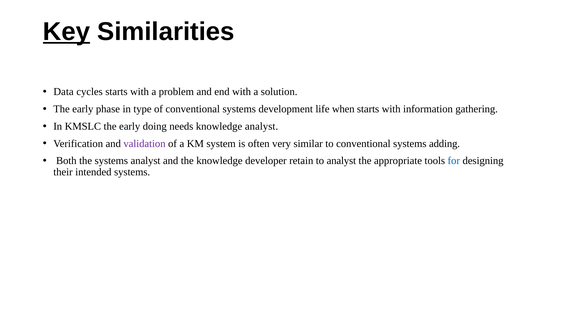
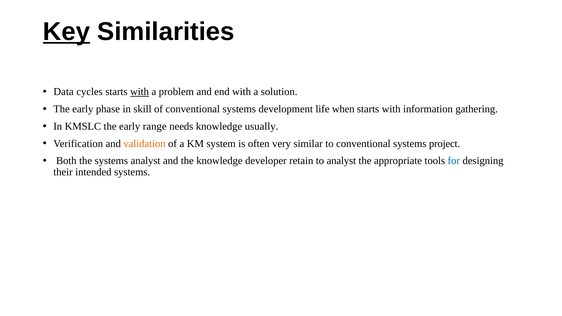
with at (140, 92) underline: none -> present
type: type -> skill
doing: doing -> range
knowledge analyst: analyst -> usually
validation colour: purple -> orange
adding: adding -> project
